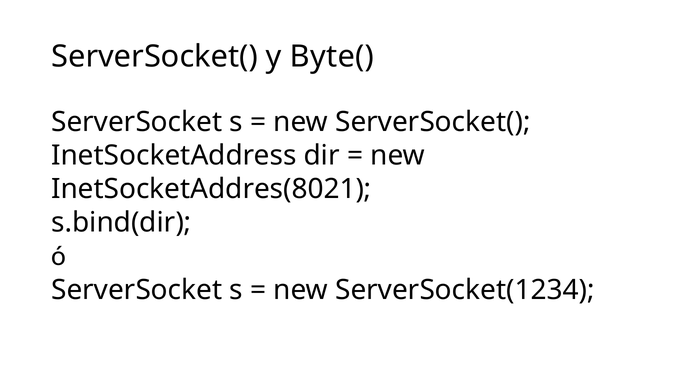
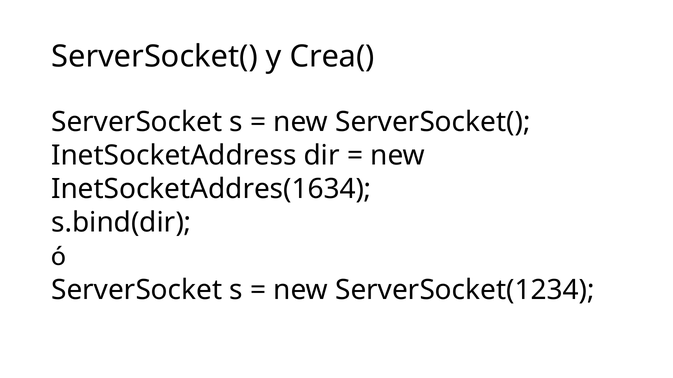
Byte(: Byte( -> Crea(
InetSocketAddres(8021: InetSocketAddres(8021 -> InetSocketAddres(1634
